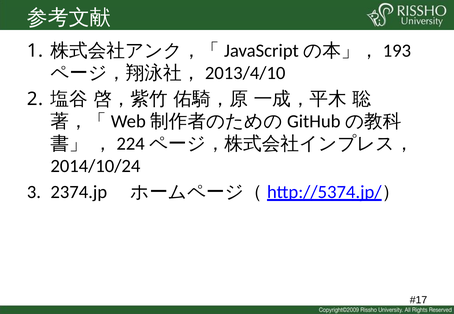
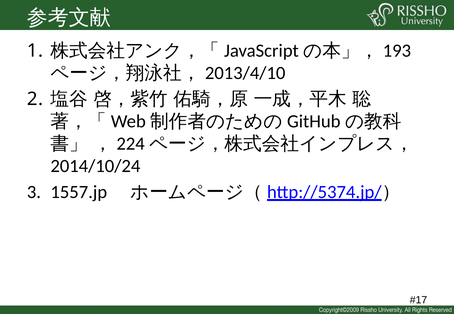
2374.jp: 2374.jp -> 1557.jp
